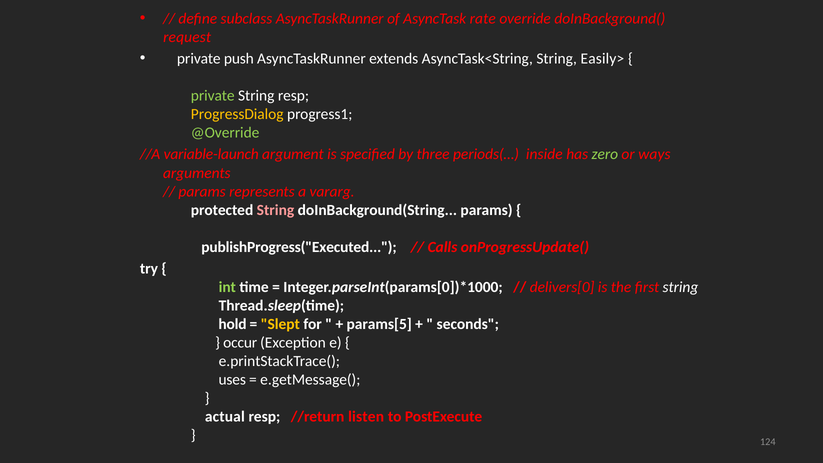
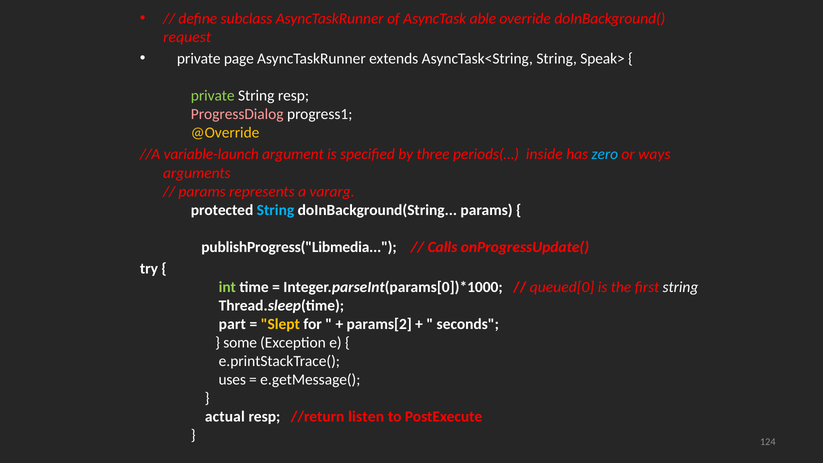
rate: rate -> able
push: push -> page
Easily>: Easily> -> Speak>
ProgressDialog colour: yellow -> pink
@Override colour: light green -> yellow
zero colour: light green -> light blue
String at (275, 210) colour: pink -> light blue
publishProgress("Executed: publishProgress("Executed -> publishProgress("Libmedia
delivers[0: delivers[0 -> queued[0
hold: hold -> part
params[5: params[5 -> params[2
occur: occur -> some
